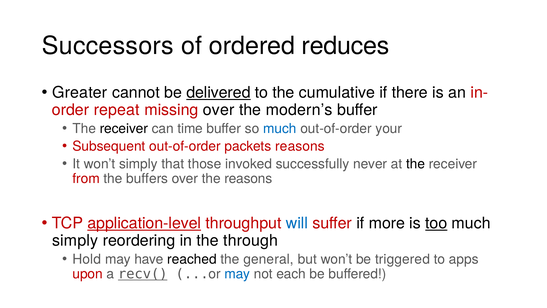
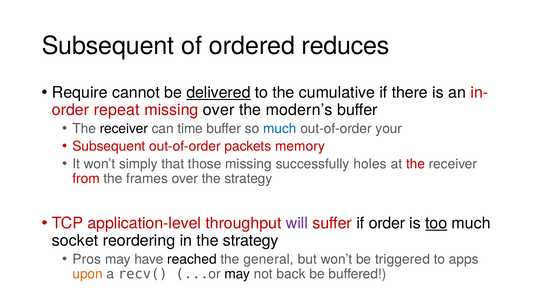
Successors at (108, 46): Successors -> Subsequent
Greater: Greater -> Require
packets reasons: reasons -> memory
those invoked: invoked -> missing
never: never -> holes
the at (416, 164) colour: black -> red
buffers: buffers -> frames
over the reasons: reasons -> strategy
application-level underline: present -> none
will colour: blue -> purple
if more: more -> order
simply at (75, 240): simply -> socket
in the through: through -> strategy
Hold: Hold -> Pros
upon colour: red -> orange
recv( underline: present -> none
may at (237, 274) colour: blue -> black
each: each -> back
